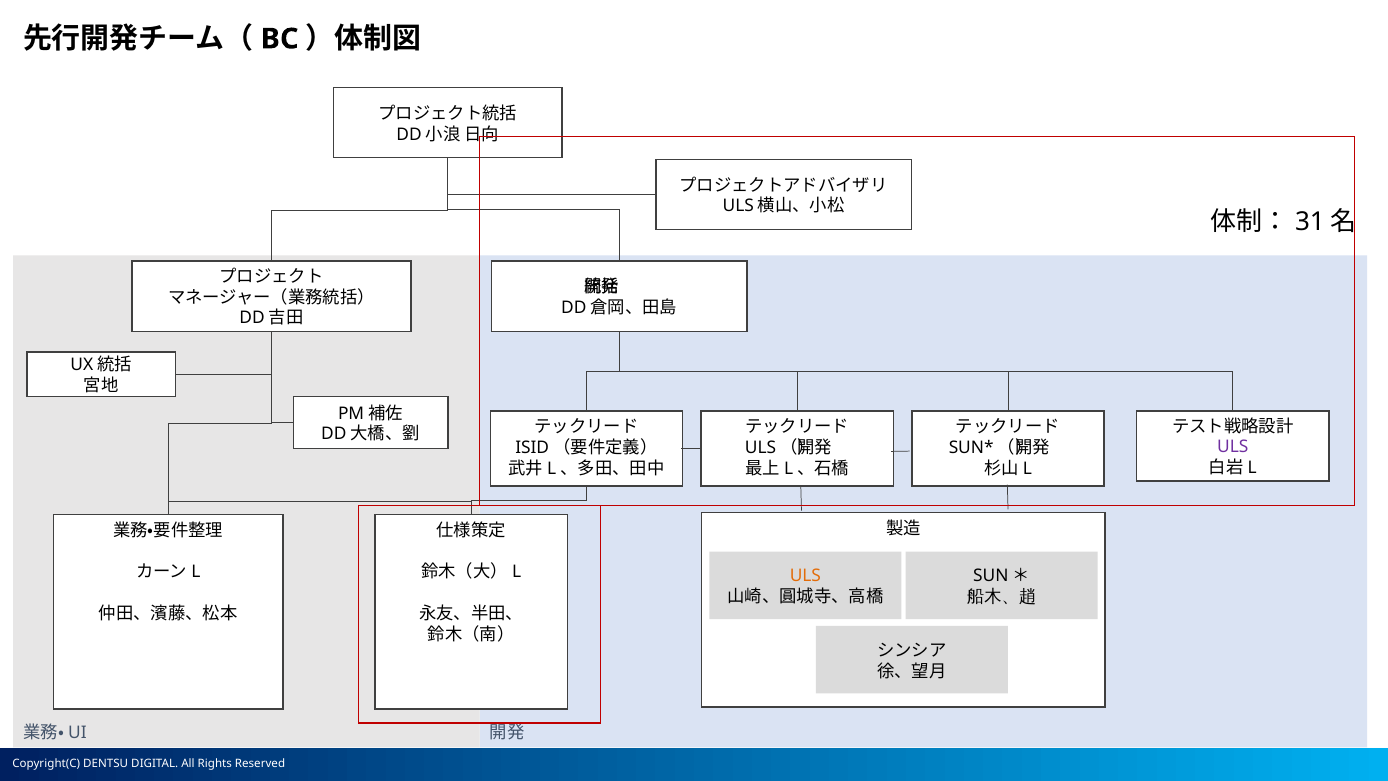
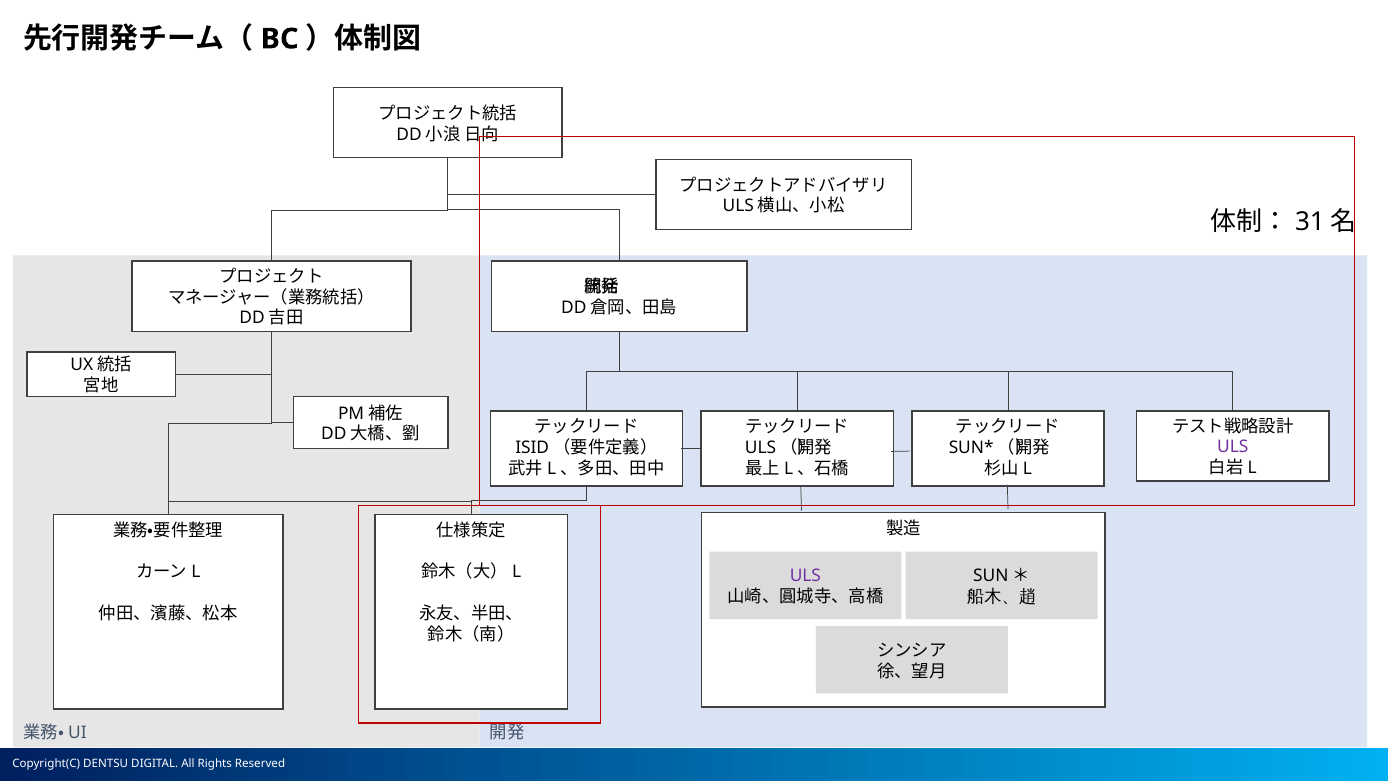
ULS at (805, 576) colour: orange -> purple
